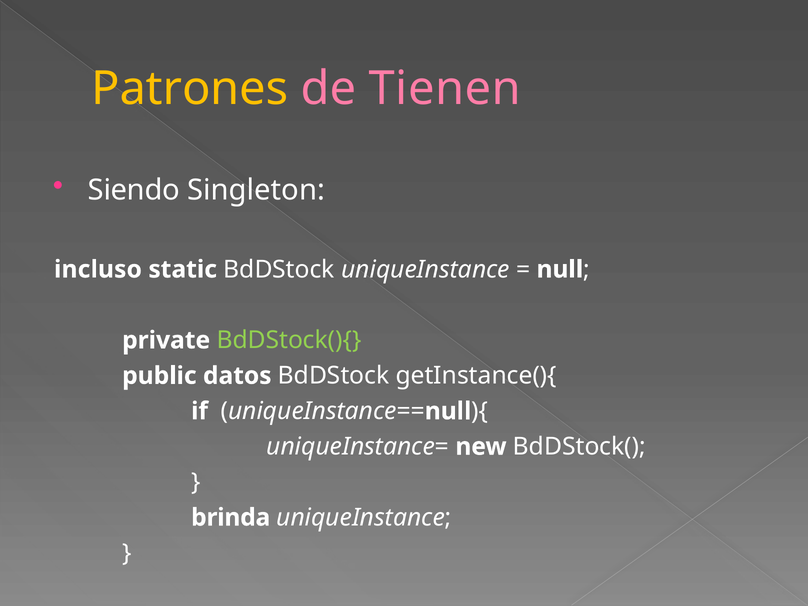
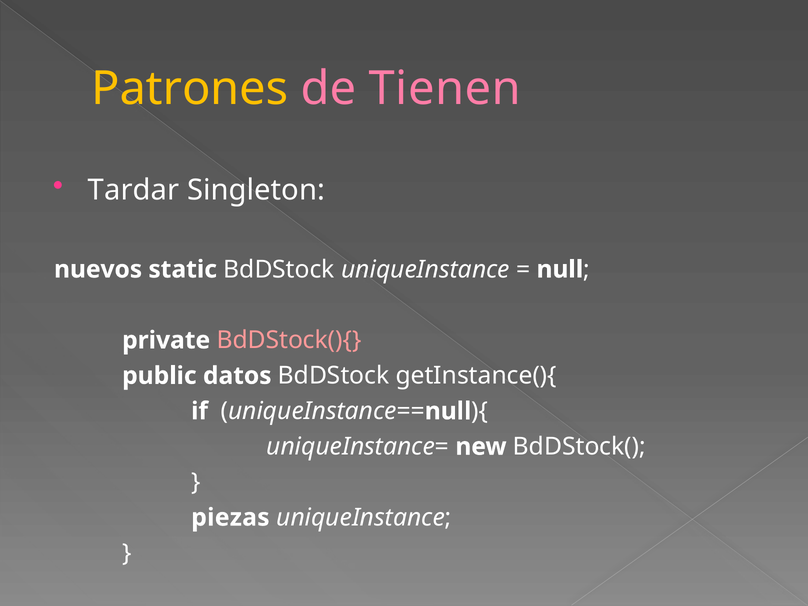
Siendo: Siendo -> Tardar
incluso: incluso -> nuevos
BdDStock(){ colour: light green -> pink
brinda: brinda -> piezas
